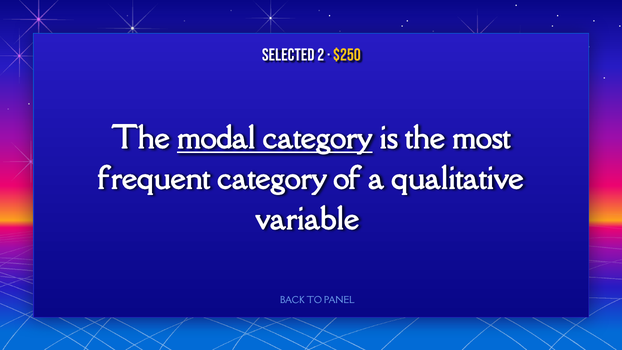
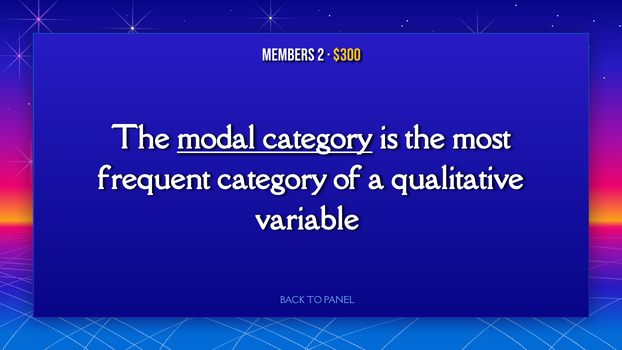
SELECTED: SELECTED -> MEMBERS
$250: $250 -> $300
